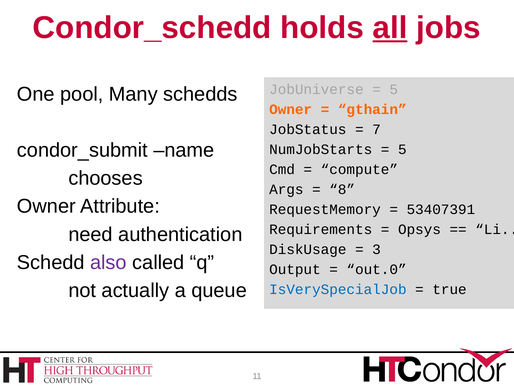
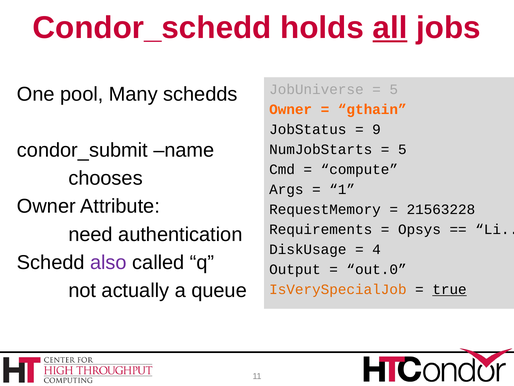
7: 7 -> 9
8: 8 -> 1
53407391: 53407391 -> 21563228
3: 3 -> 4
IsVerySpecialJob colour: blue -> orange
true underline: none -> present
